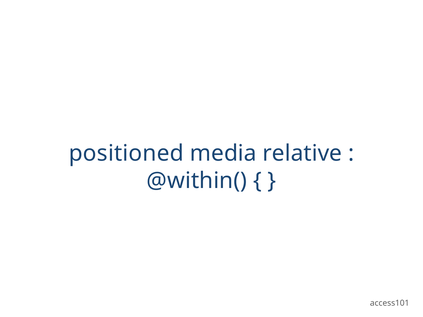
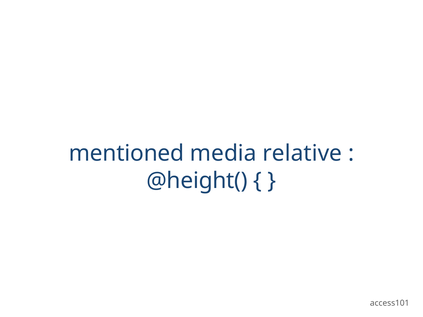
positioned: positioned -> mentioned
@within(: @within( -> @height(
